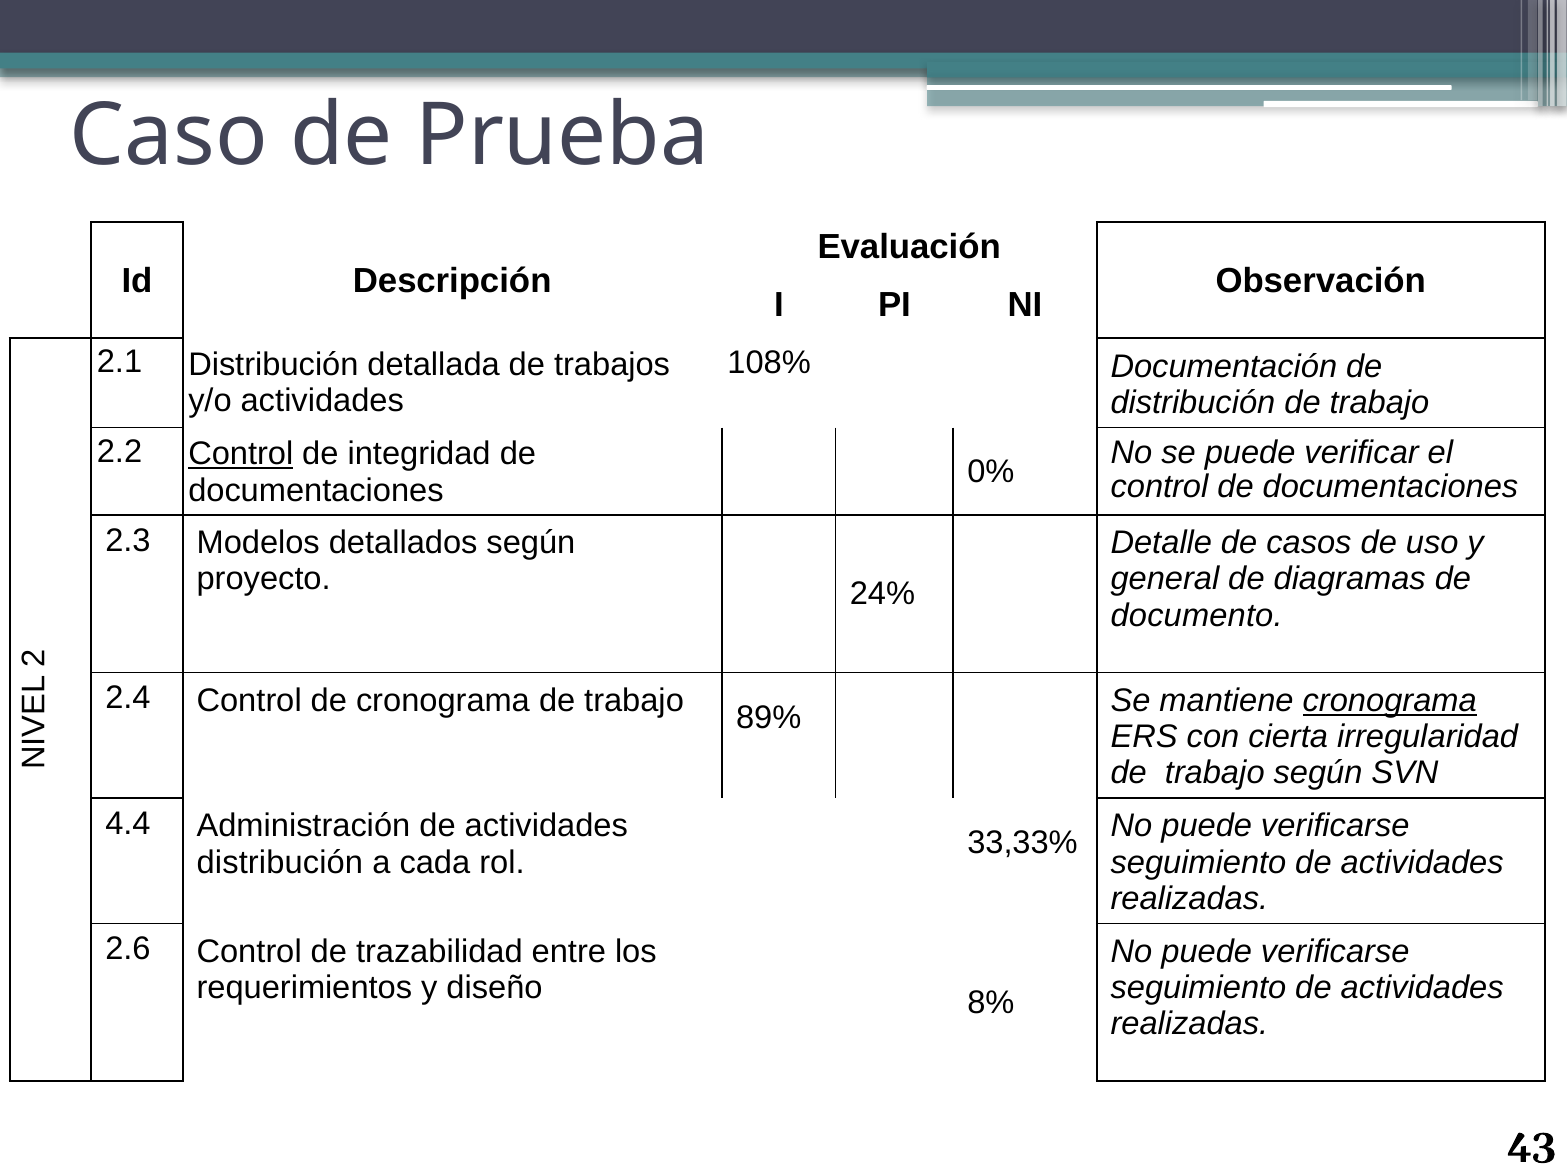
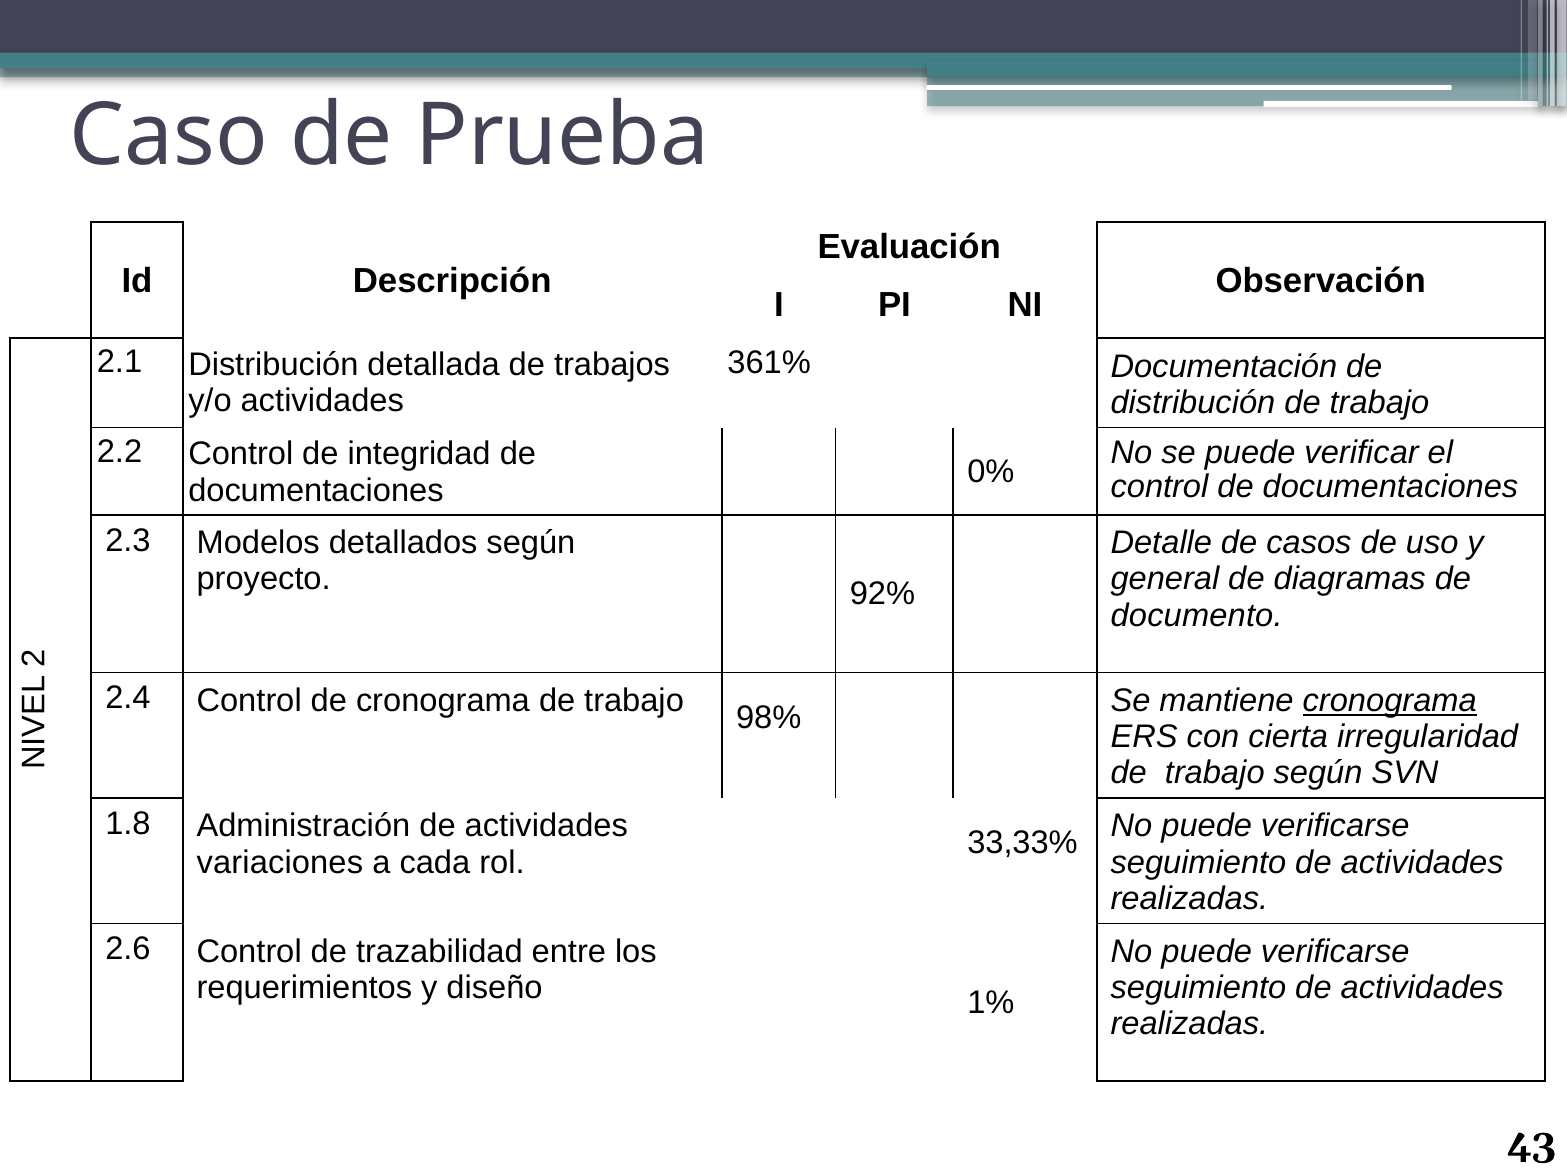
108%: 108% -> 361%
Control at (241, 454) underline: present -> none
24%: 24% -> 92%
89%: 89% -> 98%
4.4: 4.4 -> 1.8
distribución at (280, 863): distribución -> variaciones
8%: 8% -> 1%
